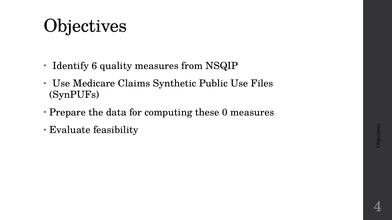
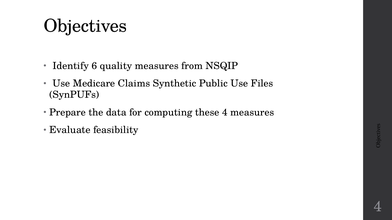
these 0: 0 -> 4
